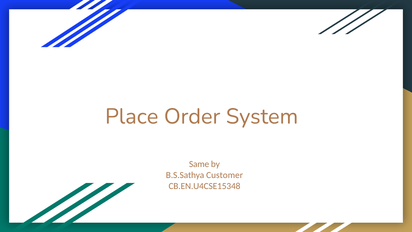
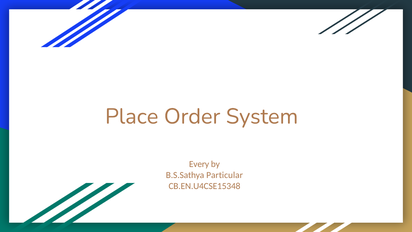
Same: Same -> Every
Customer: Customer -> Particular
